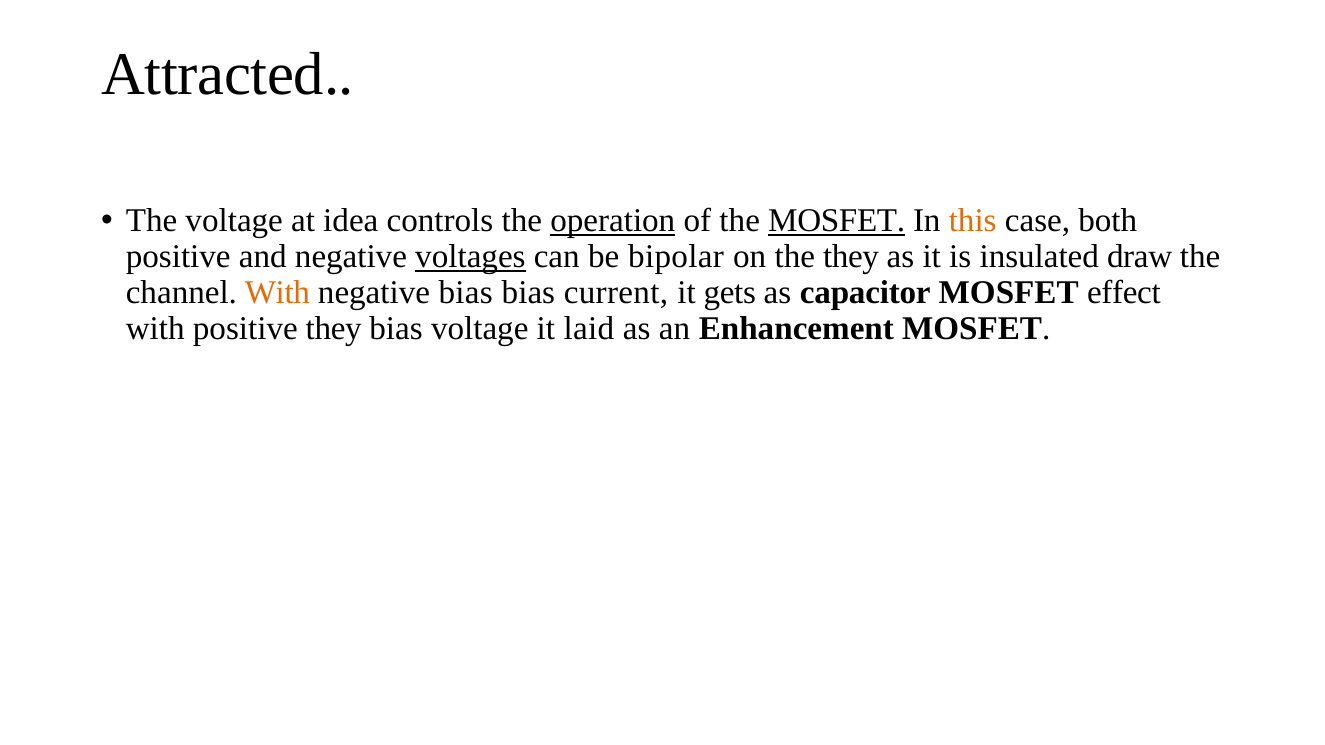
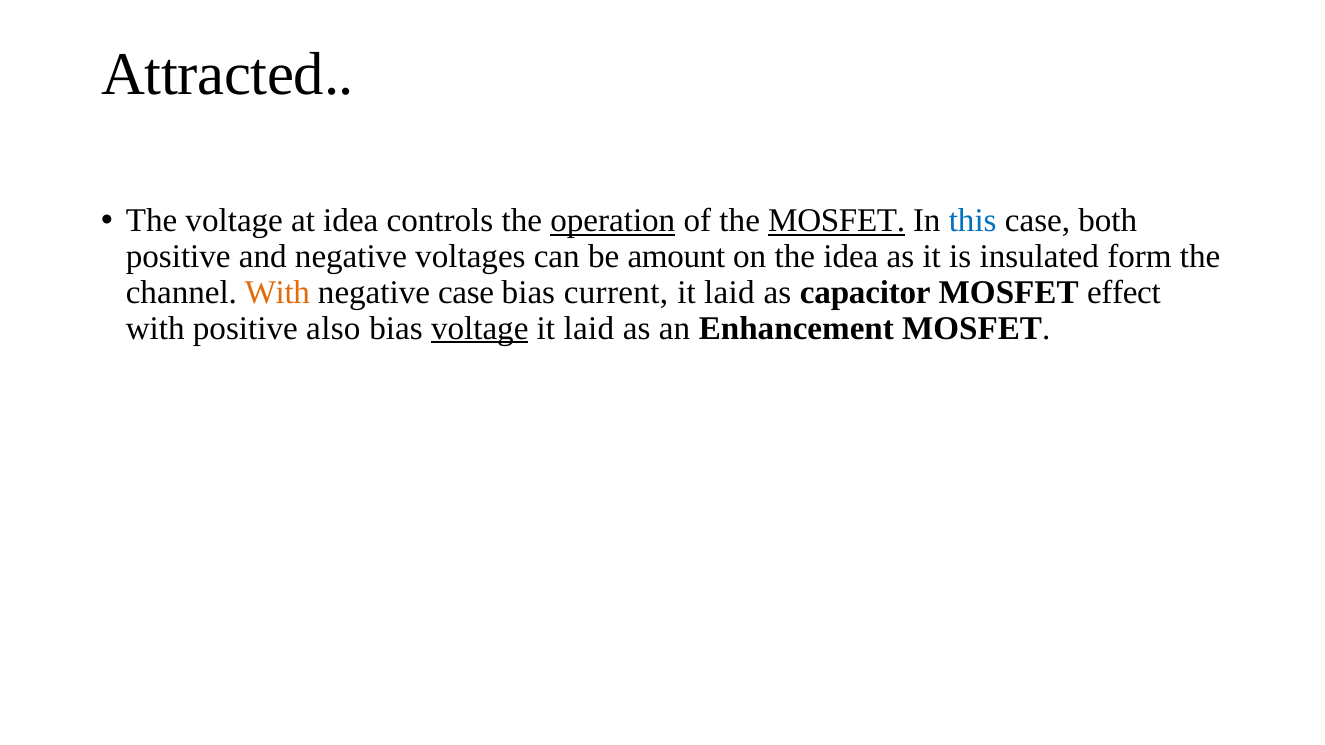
this colour: orange -> blue
voltages underline: present -> none
bipolar: bipolar -> amount
the they: they -> idea
draw: draw -> form
negative bias: bias -> case
gets at (730, 293): gets -> laid
positive they: they -> also
voltage at (480, 328) underline: none -> present
